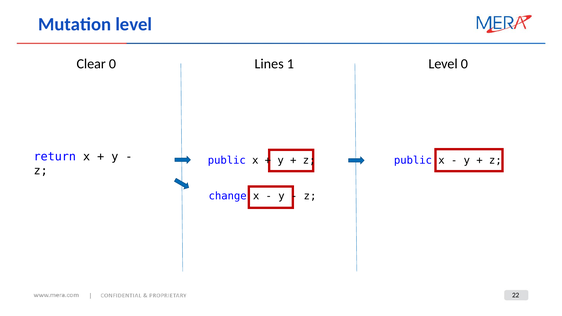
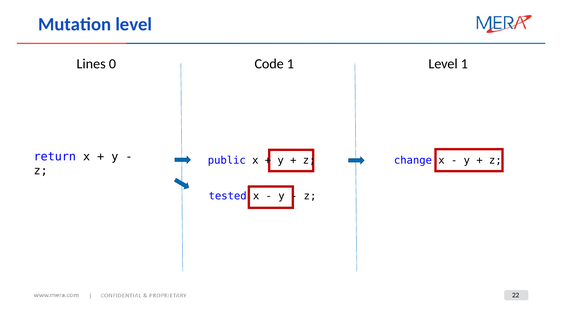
Clear: Clear -> Lines
Lines: Lines -> Code
Level 0: 0 -> 1
public at (413, 161): public -> change
change: change -> tested
